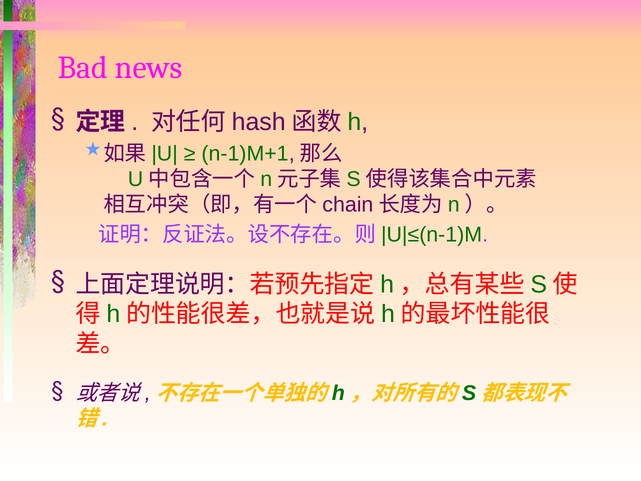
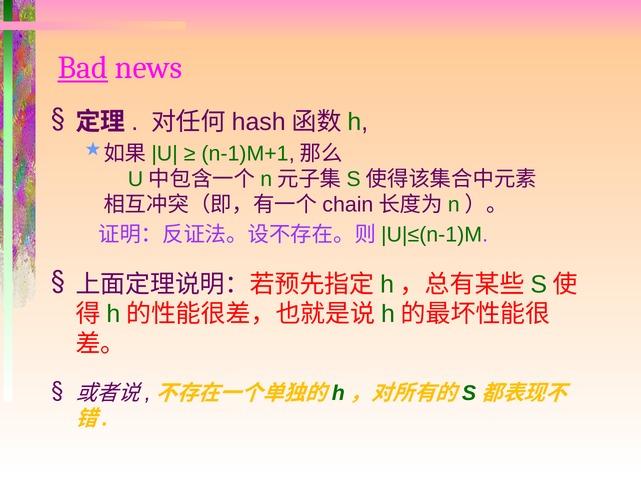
Bad underline: none -> present
